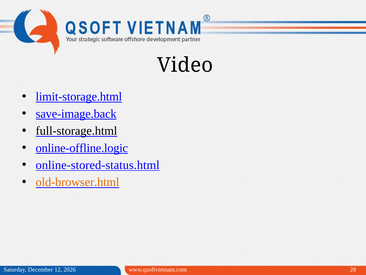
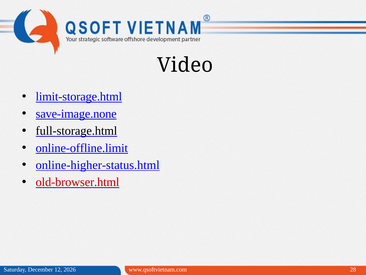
save-image.back: save-image.back -> save-image.none
online-offline.logic: online-offline.logic -> online-offline.limit
online-stored-status.html: online-stored-status.html -> online-higher-status.html
old-browser.html colour: orange -> red
